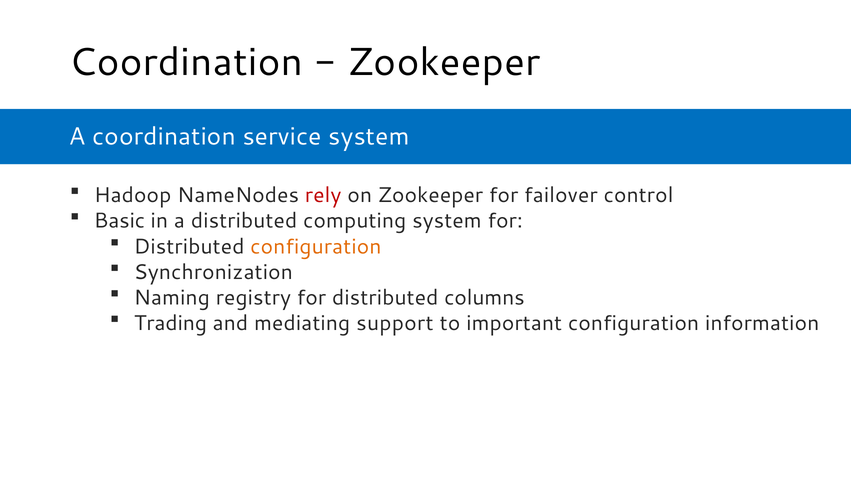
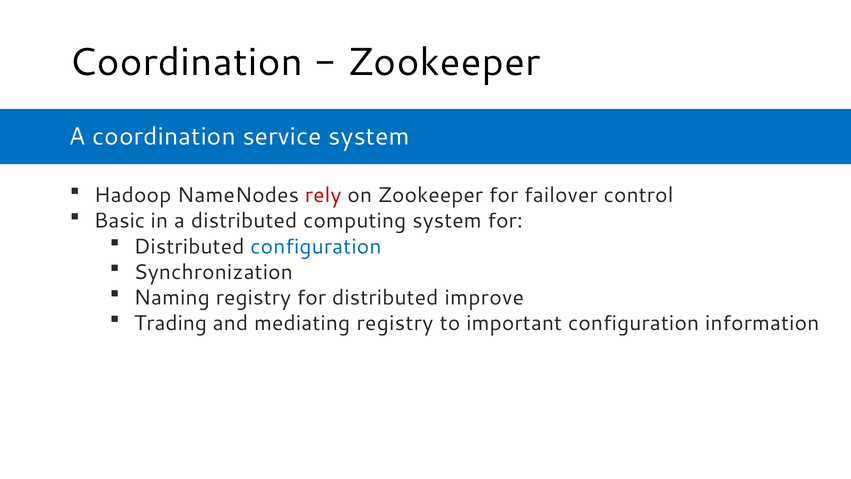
configuration at (316, 246) colour: orange -> blue
columns: columns -> improve
mediating support: support -> registry
